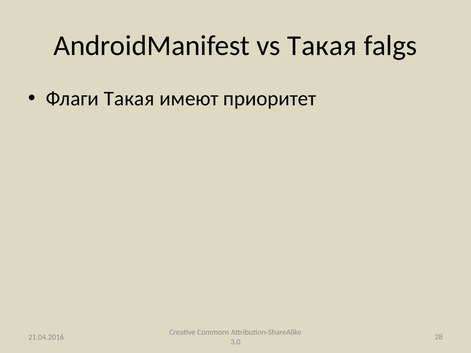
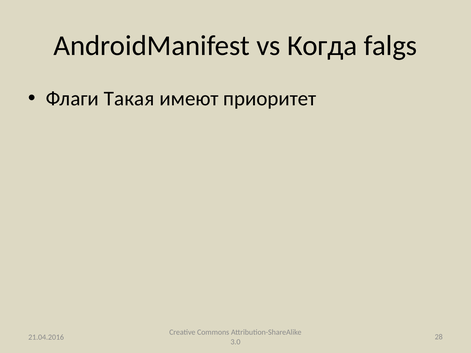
vs Такая: Такая -> Когда
